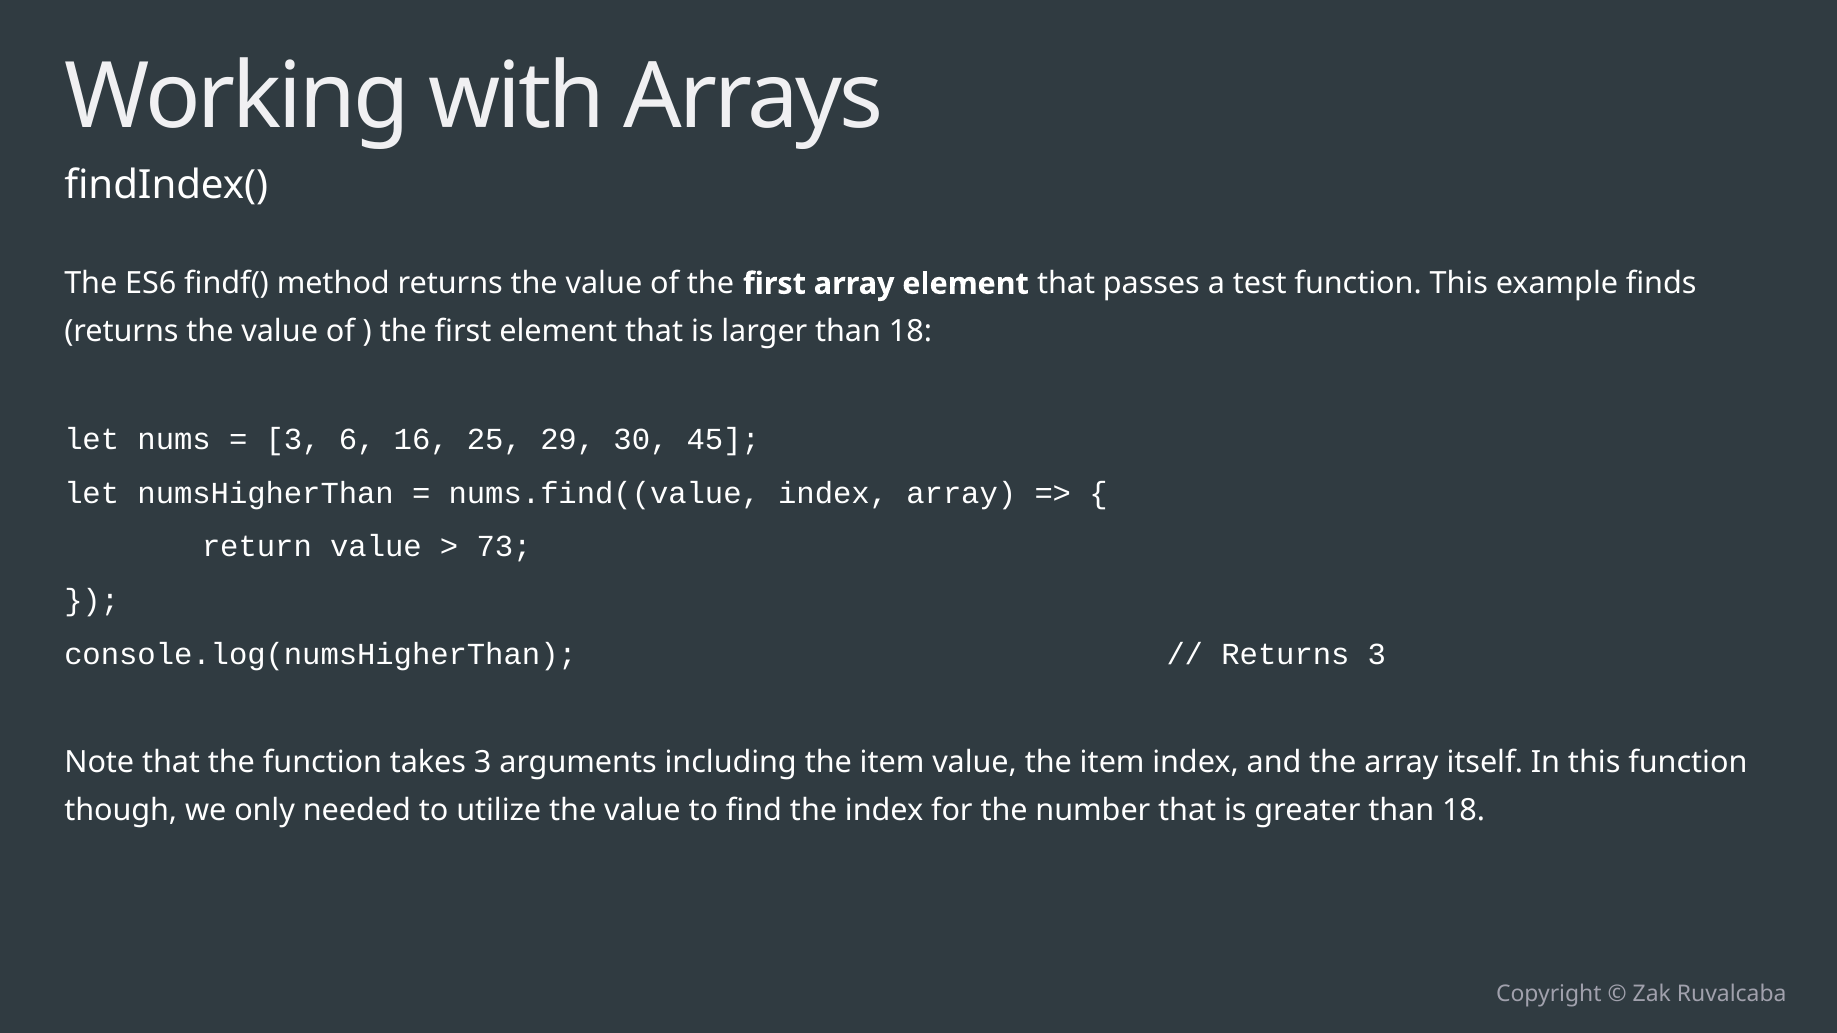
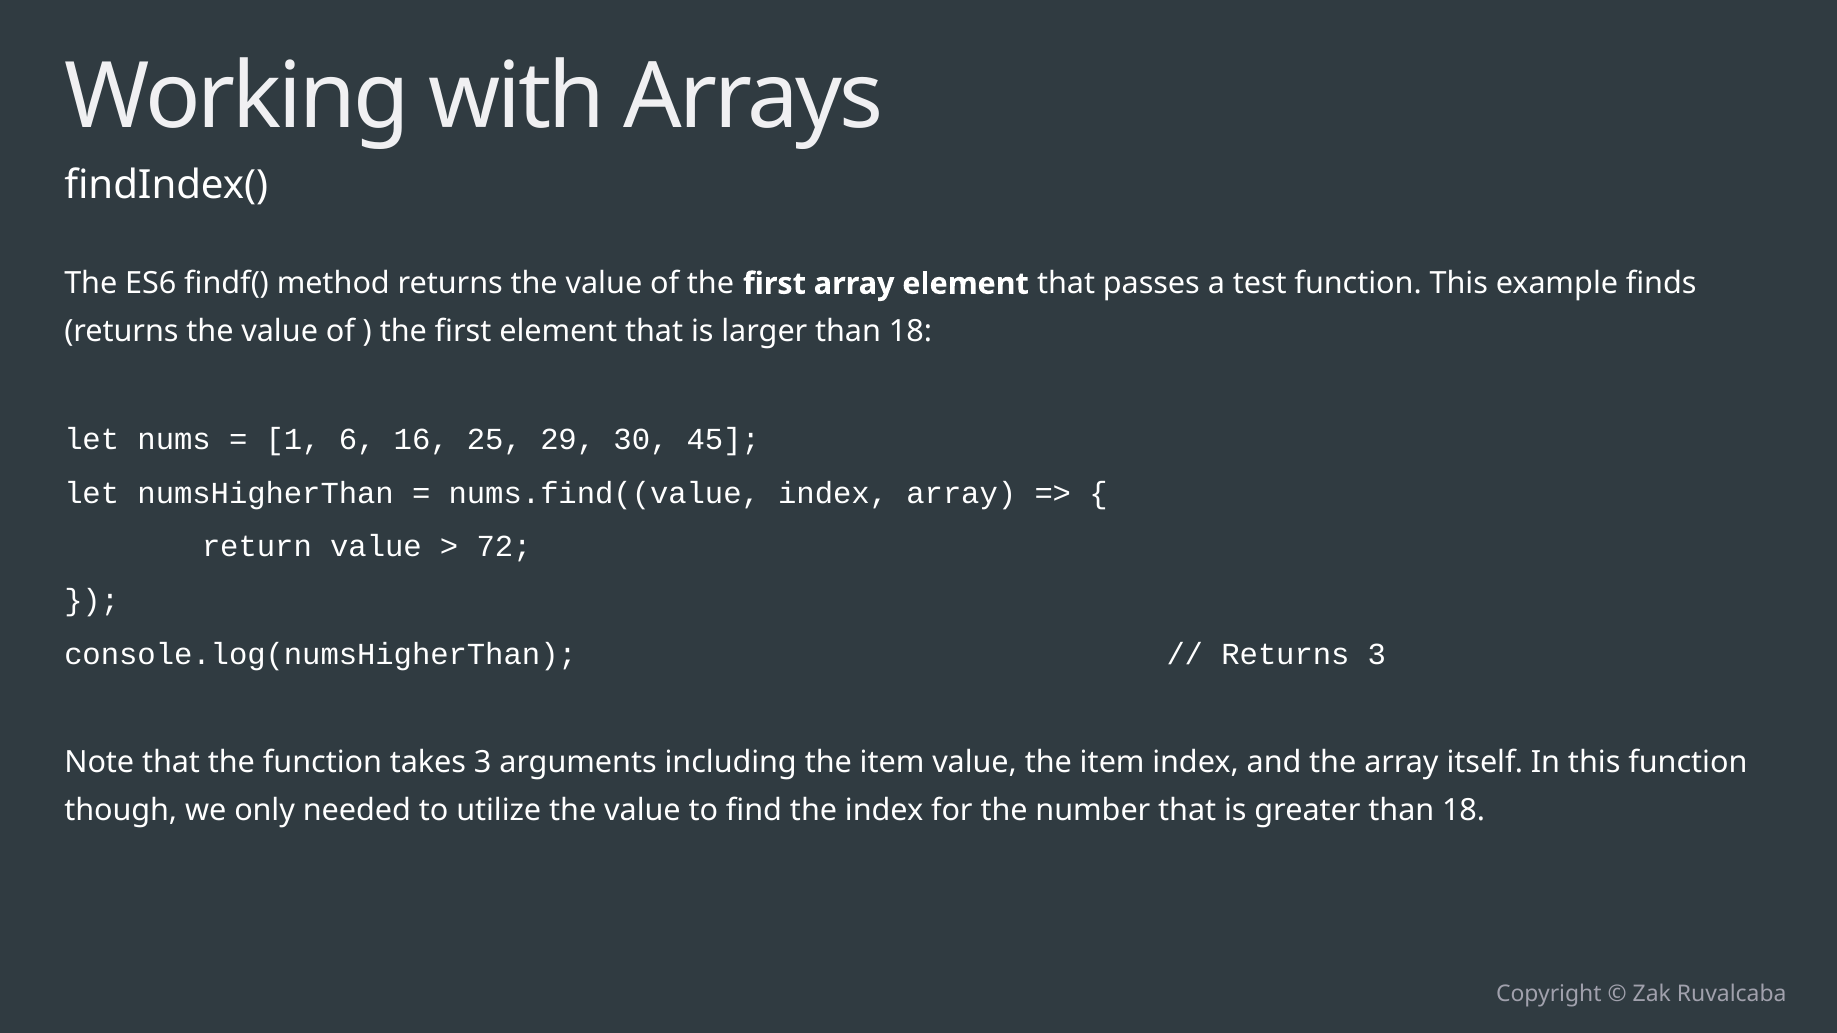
3 at (293, 439): 3 -> 1
73: 73 -> 72
